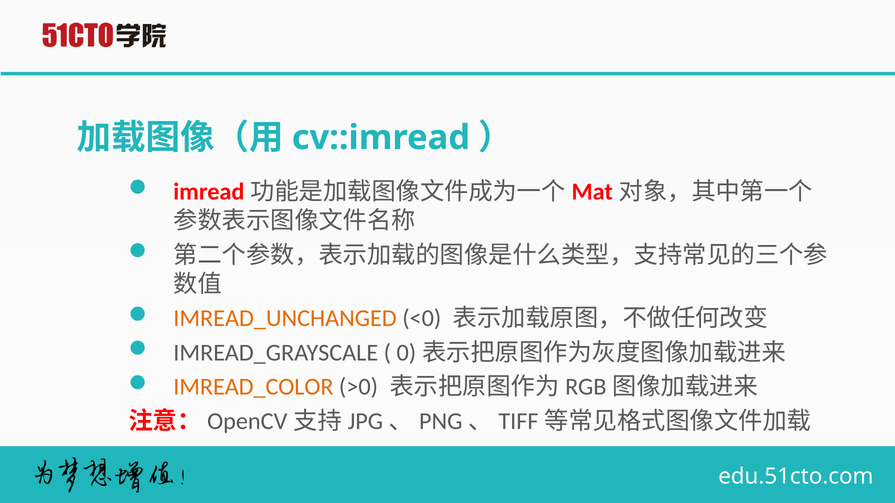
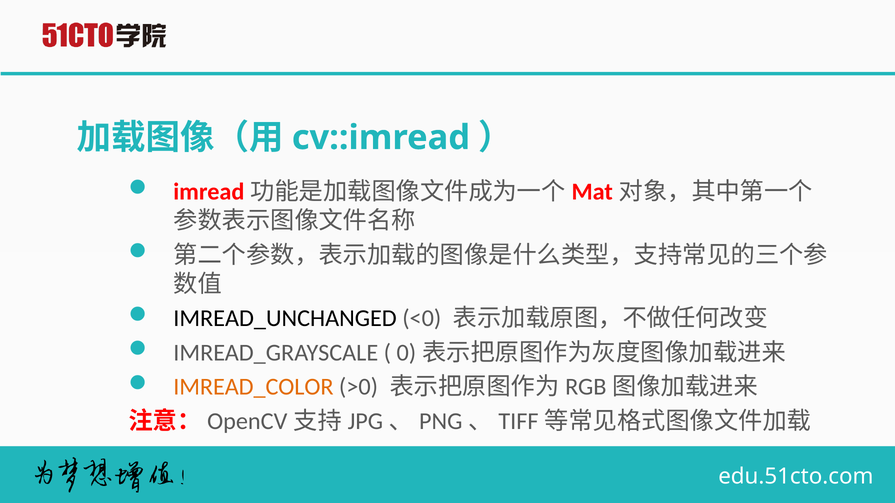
IMREAD_UNCHANGED colour: orange -> black
